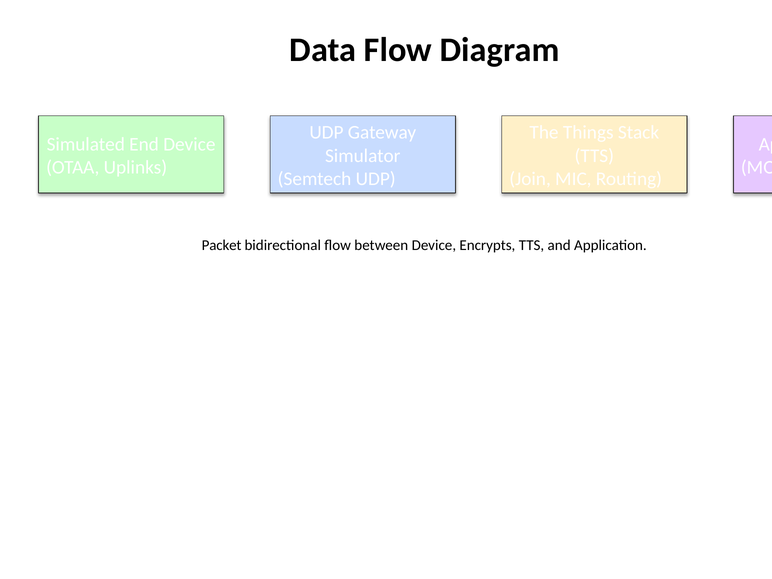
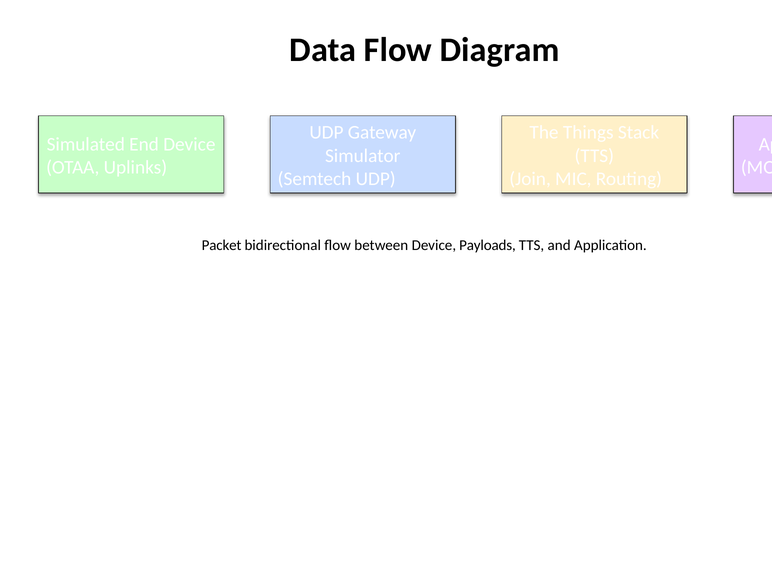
Encrypts: Encrypts -> Payloads
